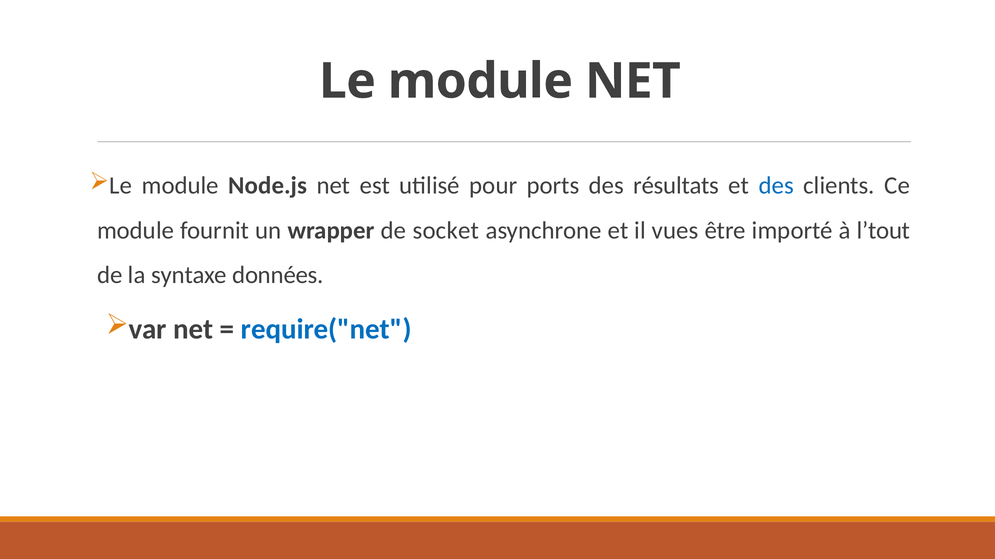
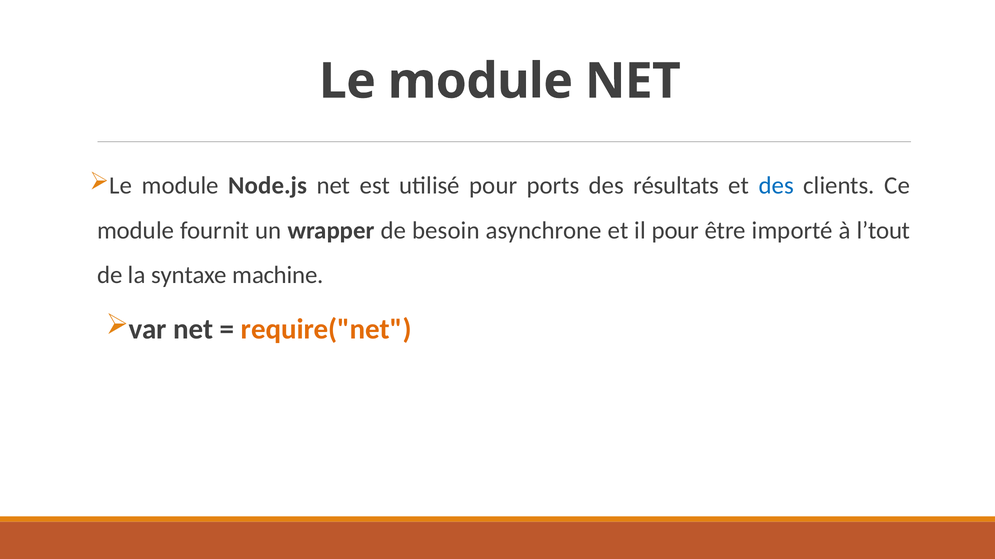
socket: socket -> besoin
il vues: vues -> pour
données: données -> machine
require("net colour: blue -> orange
